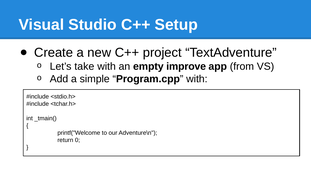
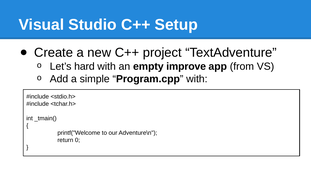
take: take -> hard
